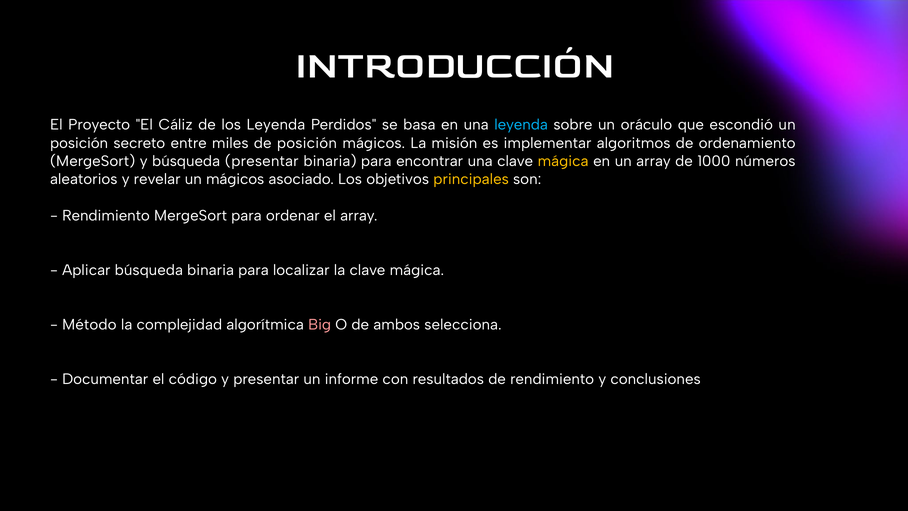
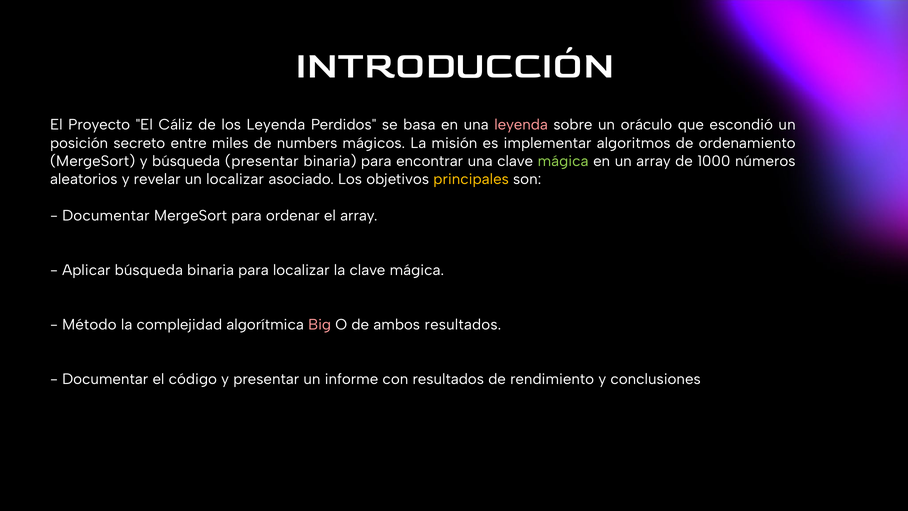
leyenda at (521, 125) colour: light blue -> pink
de posición: posición -> numbers
mágica at (563, 161) colour: yellow -> light green
un mágicos: mágicos -> localizar
Rendimiento at (106, 216): Rendimiento -> Documentar
ambos selecciona: selecciona -> resultados
